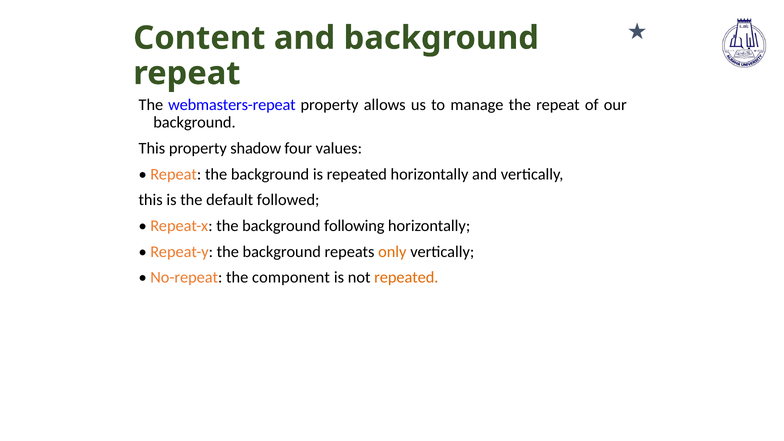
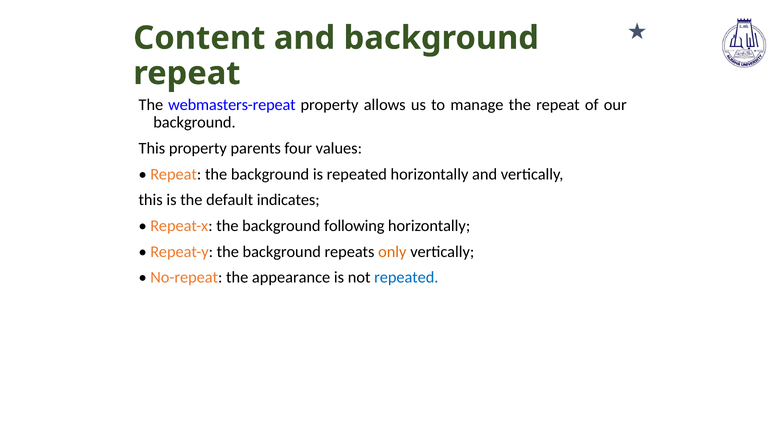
shadow: shadow -> parents
followed: followed -> indicates
component: component -> appearance
repeated at (406, 277) colour: orange -> blue
